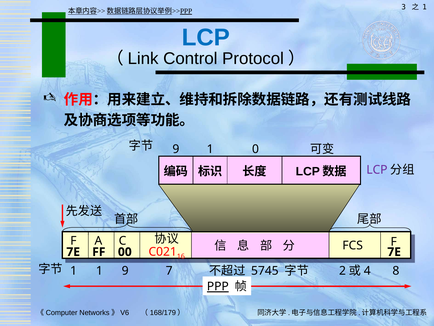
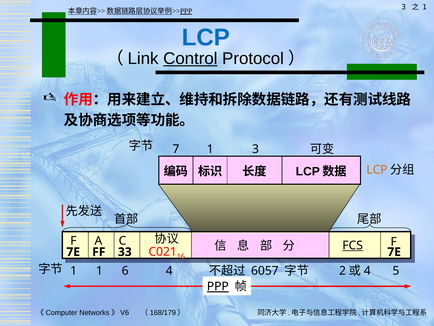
Control underline: none -> present
9 at (176, 149): 9 -> 7
1 0: 0 -> 3
LCP at (377, 170) colour: purple -> orange
FCS underline: none -> present
00: 00 -> 33
9 at (125, 270): 9 -> 6
5745: 5745 -> 6057
1 7: 7 -> 4
8: 8 -> 5
